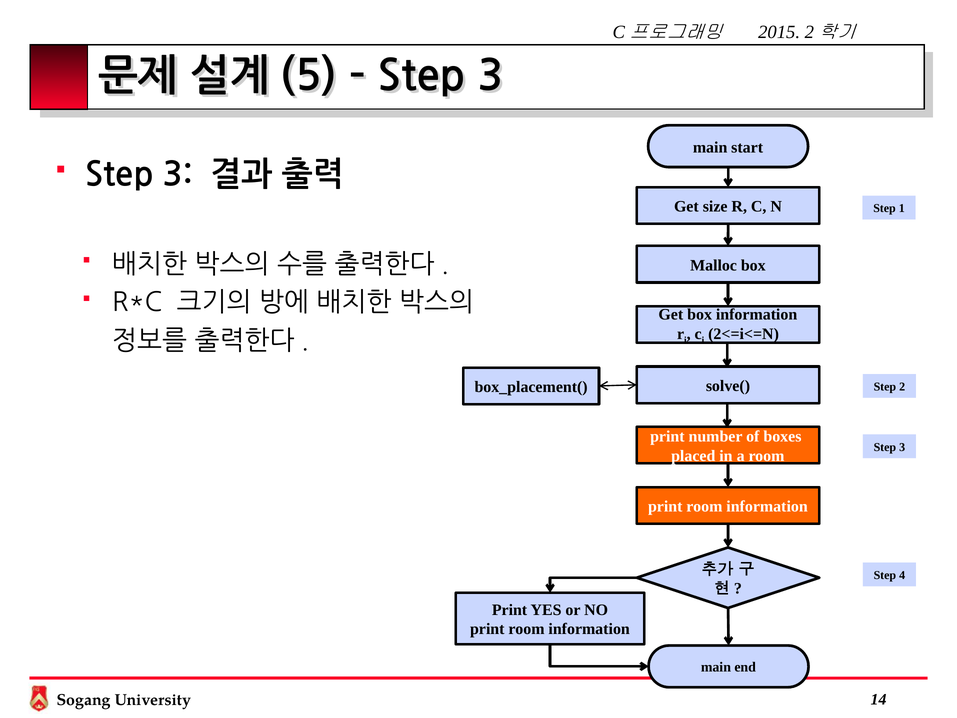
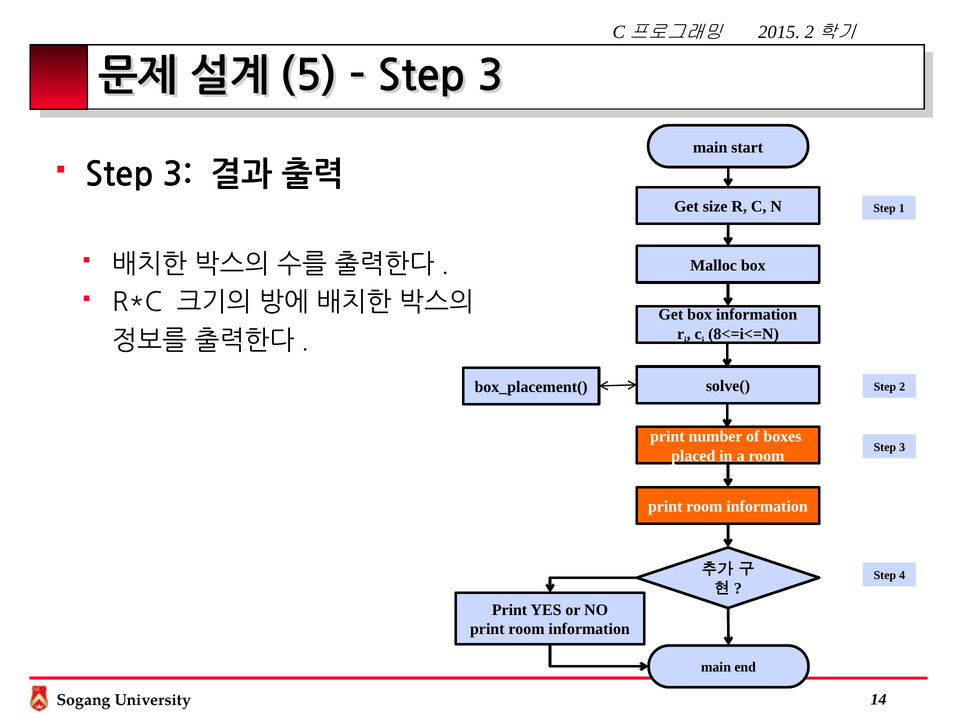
2<=i<=N: 2<=i<=N -> 8<=i<=N
